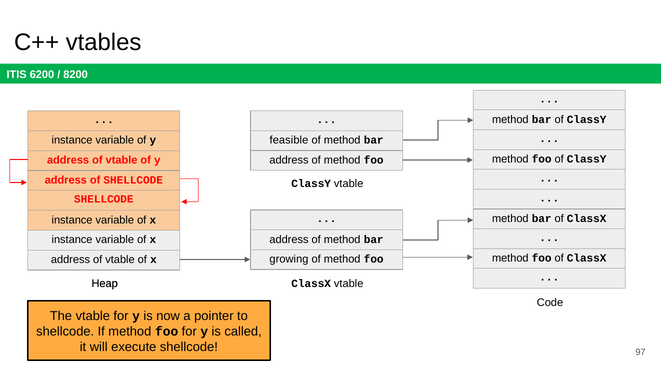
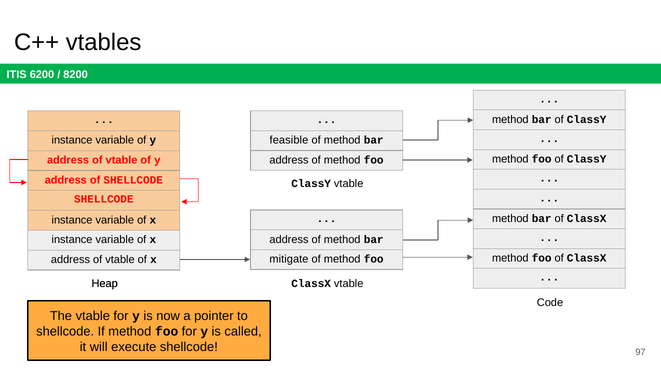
growing: growing -> mitigate
